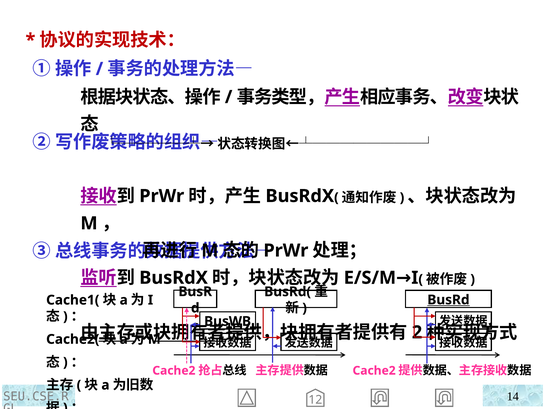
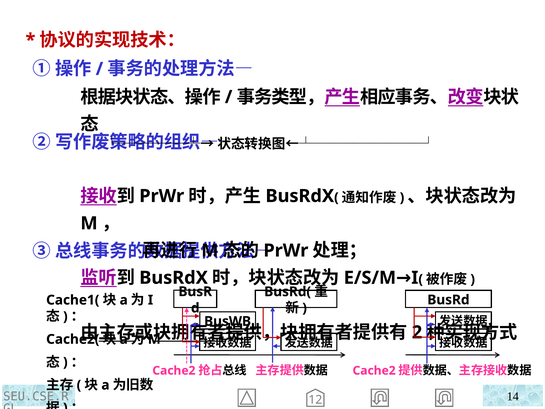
BusRd underline: present -> none
